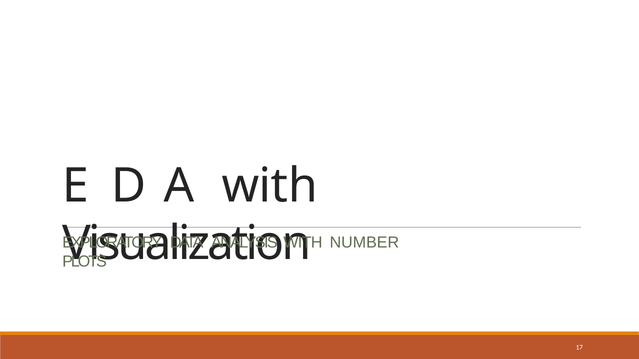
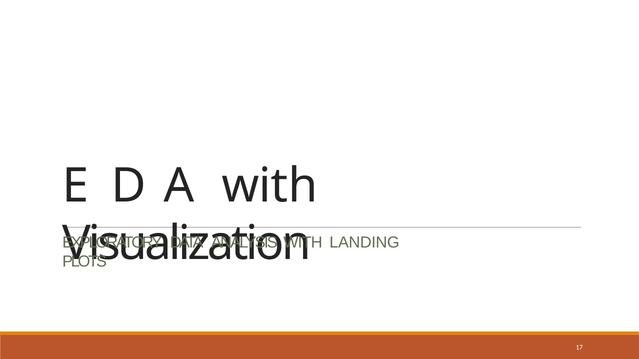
NUMBER: NUMBER -> LANDING
